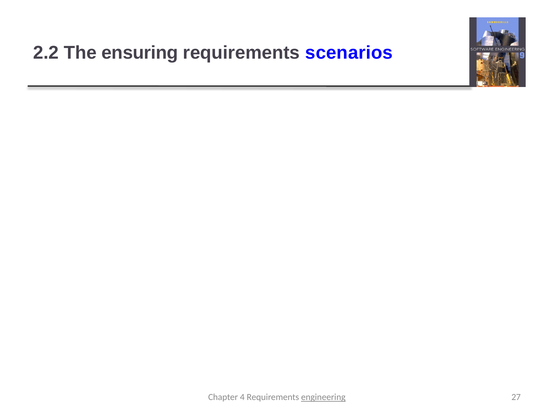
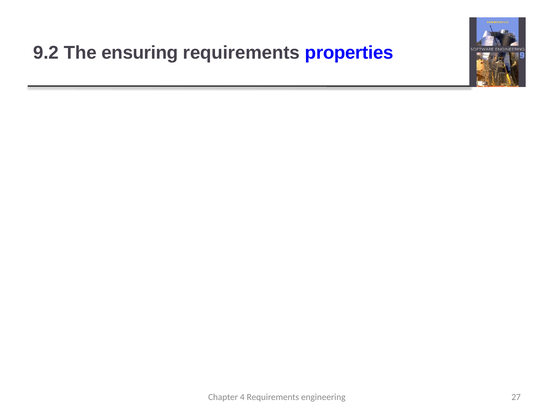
2.2: 2.2 -> 9.2
scenarios: scenarios -> properties
engineering underline: present -> none
